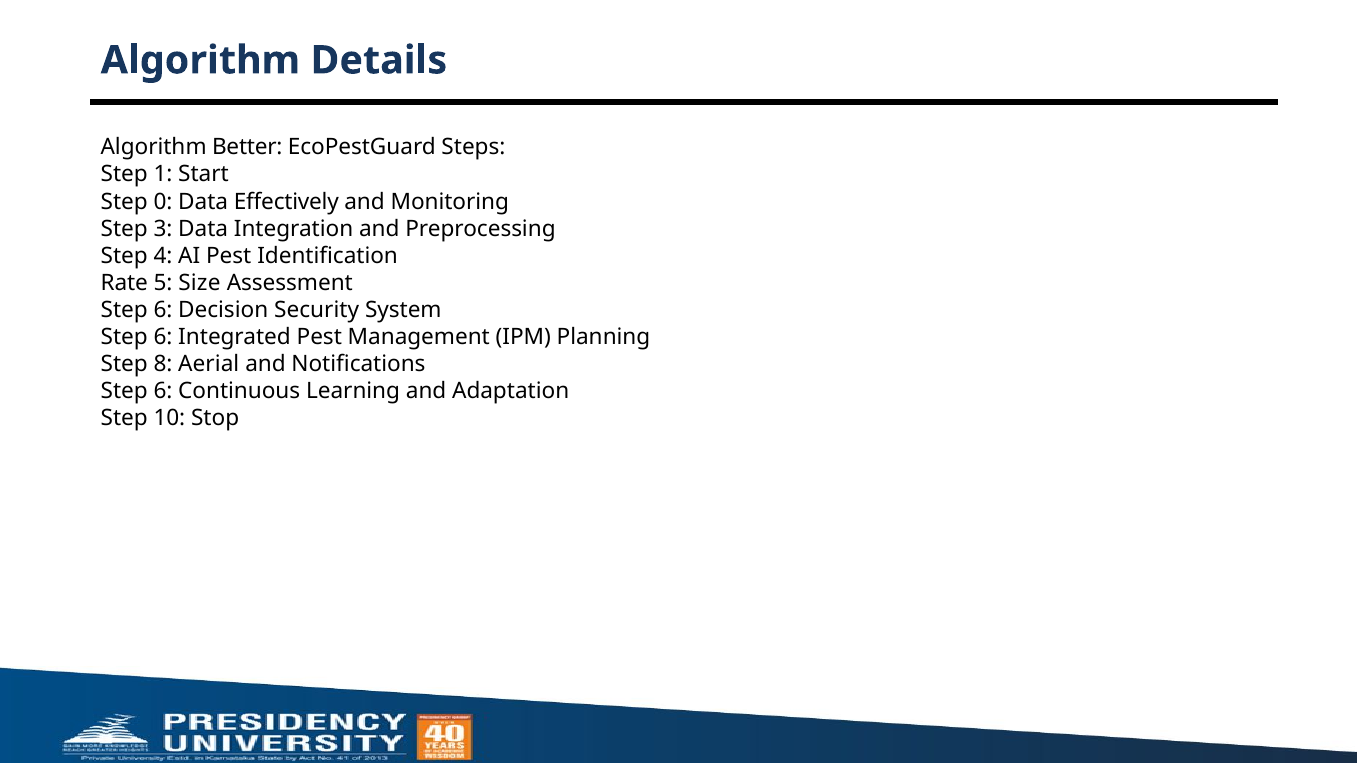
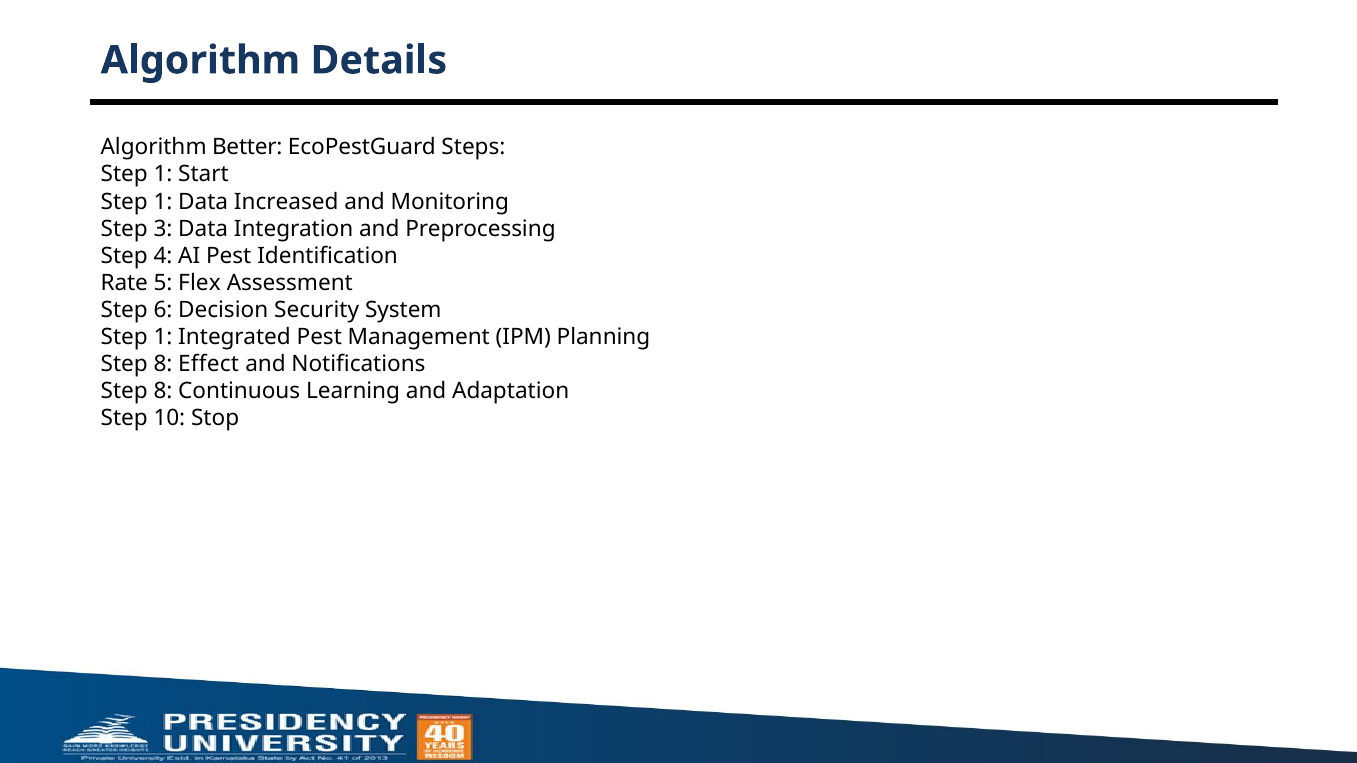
0 at (163, 202): 0 -> 1
Effectively: Effectively -> Increased
Size: Size -> Flex
6 at (163, 337): 6 -> 1
Aerial: Aerial -> Effect
6 at (163, 392): 6 -> 8
